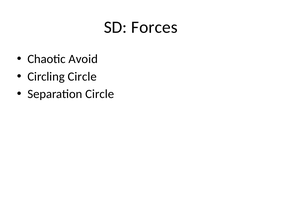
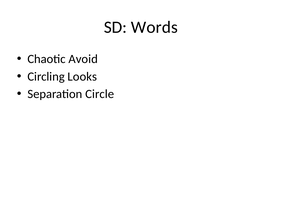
Forces: Forces -> Words
Circling Circle: Circle -> Looks
